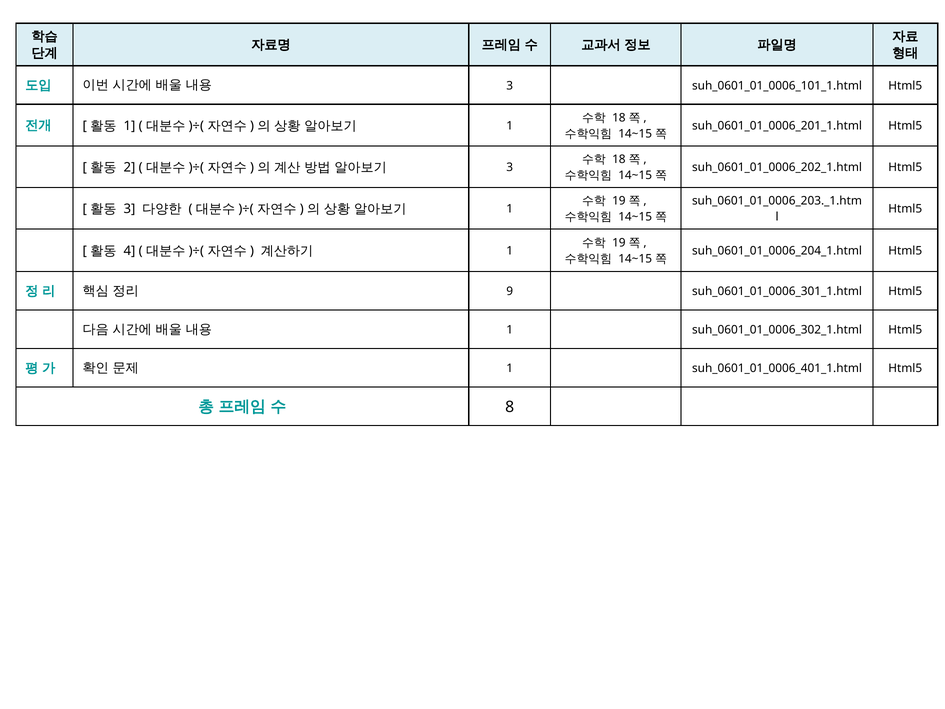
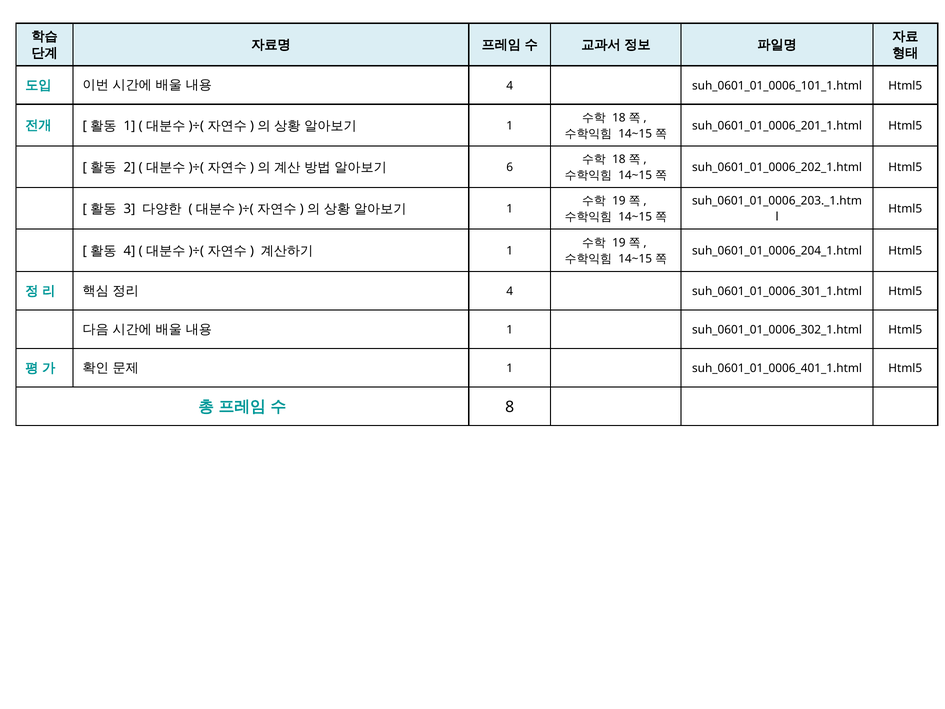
3 at (510, 86): 3 -> 4
3 at (510, 167): 3 -> 6
9 at (510, 291): 9 -> 4
